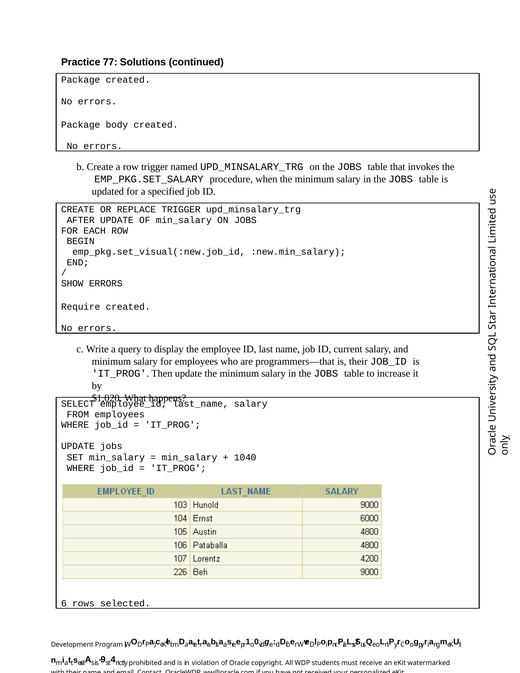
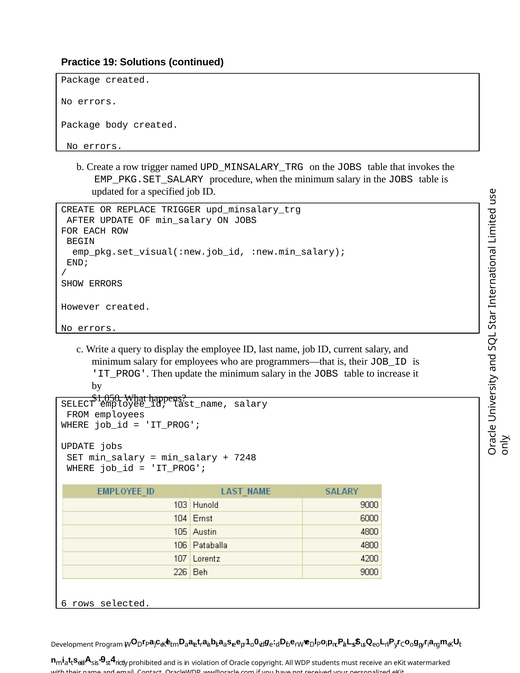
77: 77 -> 19
Require: Require -> However
$1,020: $1,020 -> $1,050
1040: 1040 -> 7248
